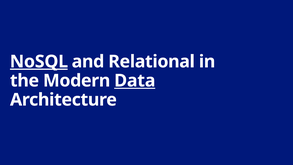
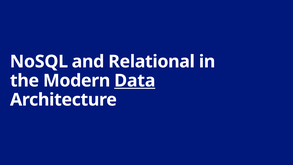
NoSQL underline: present -> none
